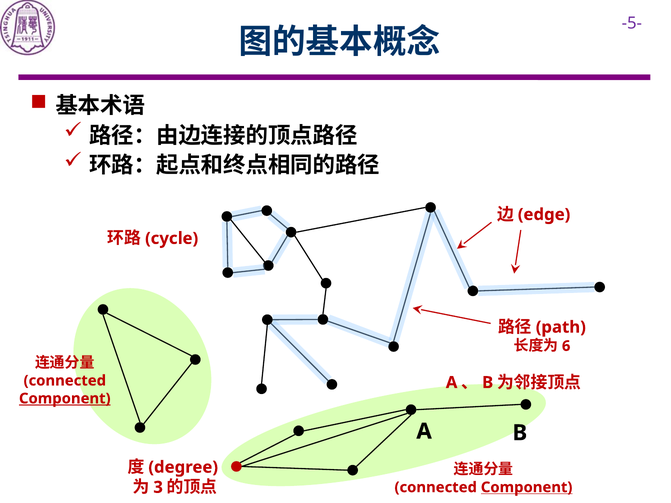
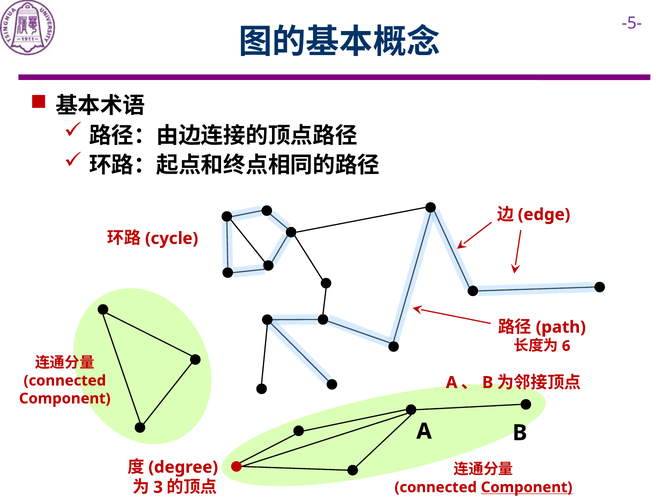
Component at (65, 399) underline: present -> none
